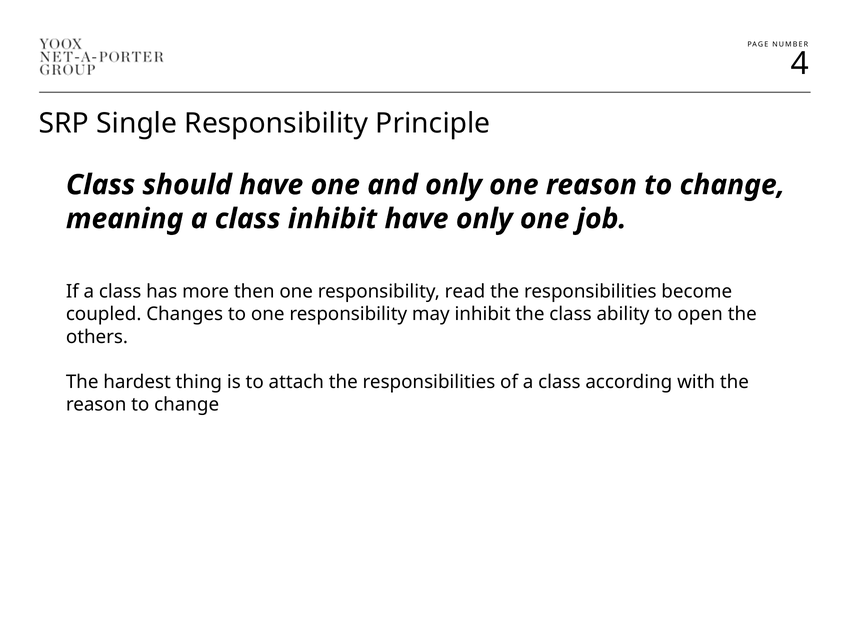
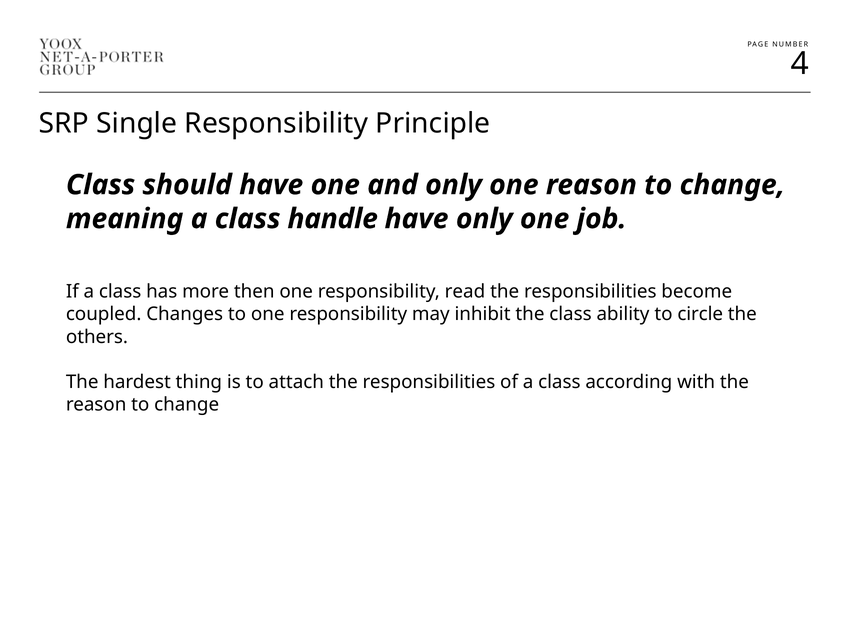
class inhibit: inhibit -> handle
open: open -> circle
